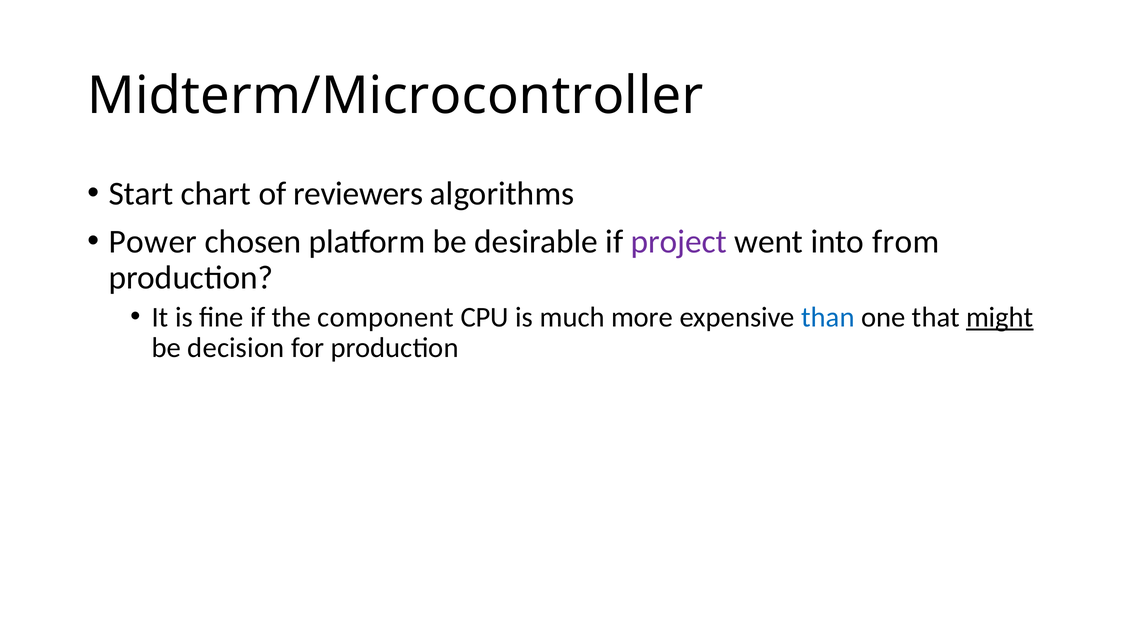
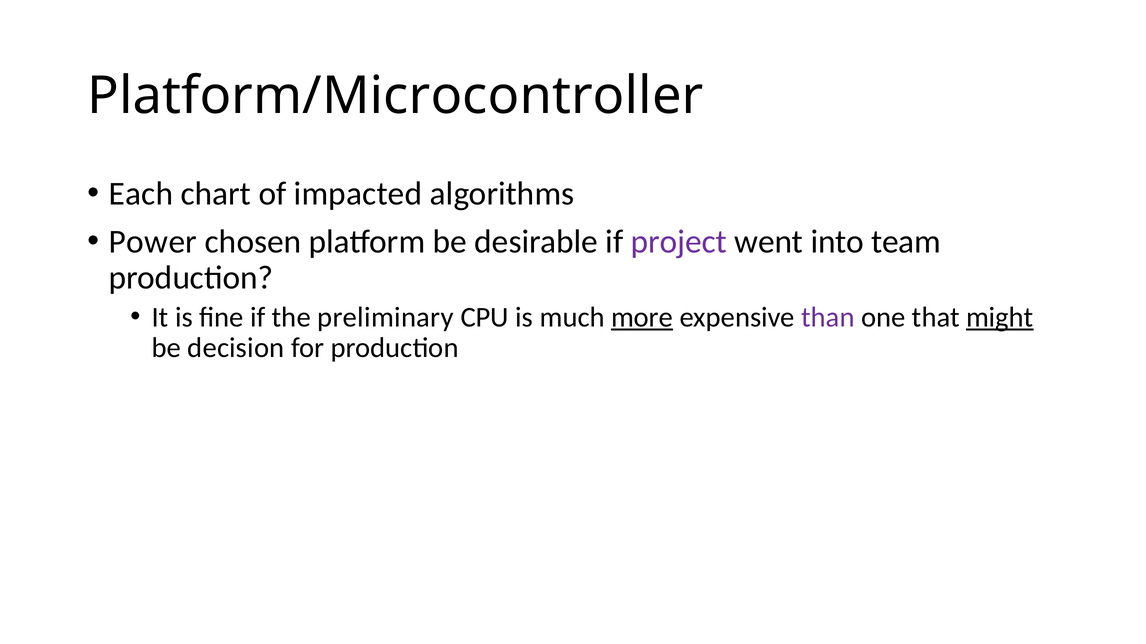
Midterm/Microcontroller: Midterm/Microcontroller -> Platform/Microcontroller
Start: Start -> Each
reviewers: reviewers -> impacted
from: from -> team
component: component -> preliminary
more underline: none -> present
than colour: blue -> purple
